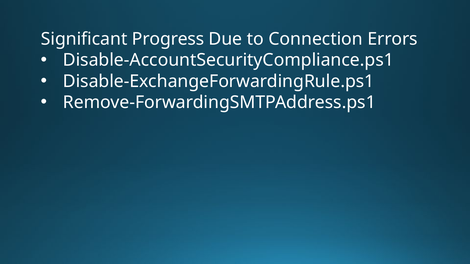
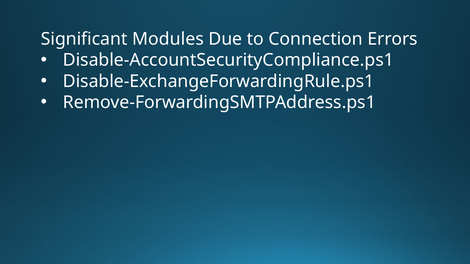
Progress: Progress -> Modules
